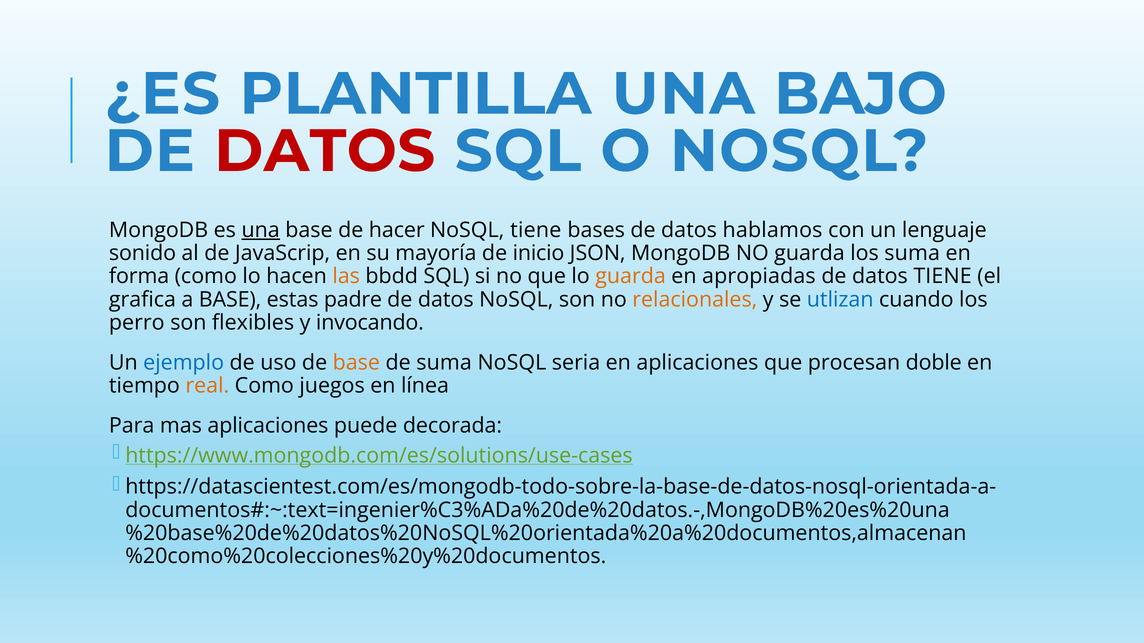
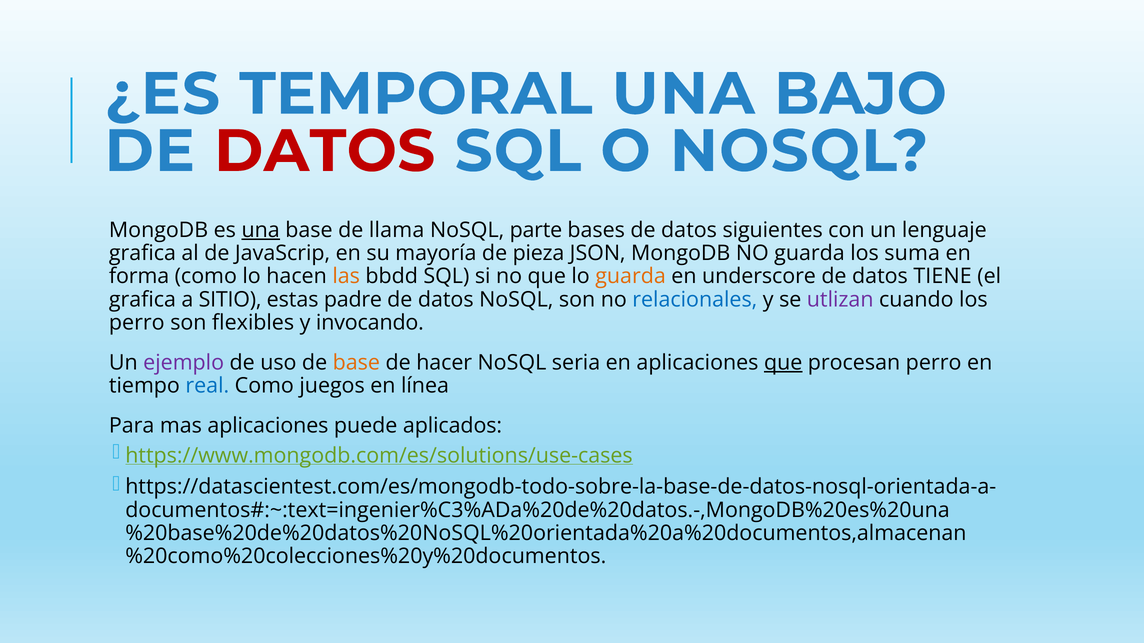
PLANTILLA: PLANTILLA -> TEMPORAL
hacer: hacer -> llama
NoSQL tiene: tiene -> parte
hablamos: hablamos -> siguientes
sonido at (142, 253): sonido -> grafica
inicio: inicio -> pieza
apropiadas: apropiadas -> underscore
a BASE: BASE -> SITIO
relacionales colour: orange -> blue
utlizan colour: blue -> purple
ejemplo colour: blue -> purple
de suma: suma -> hacer
que at (783, 363) underline: none -> present
procesan doble: doble -> perro
real colour: orange -> blue
decorada: decorada -> aplicados
